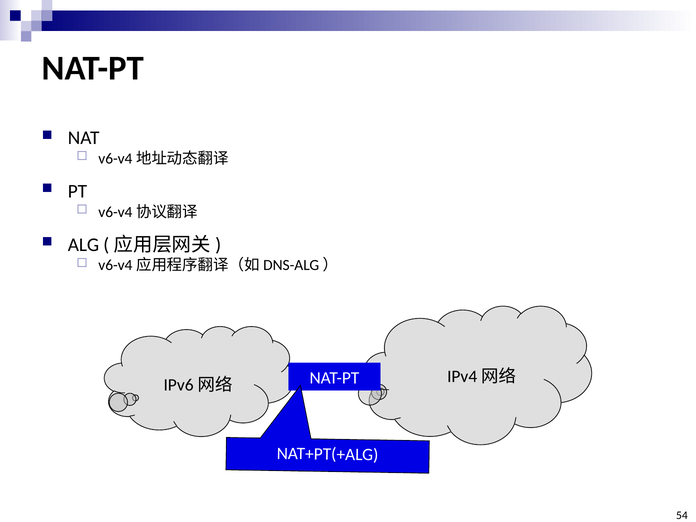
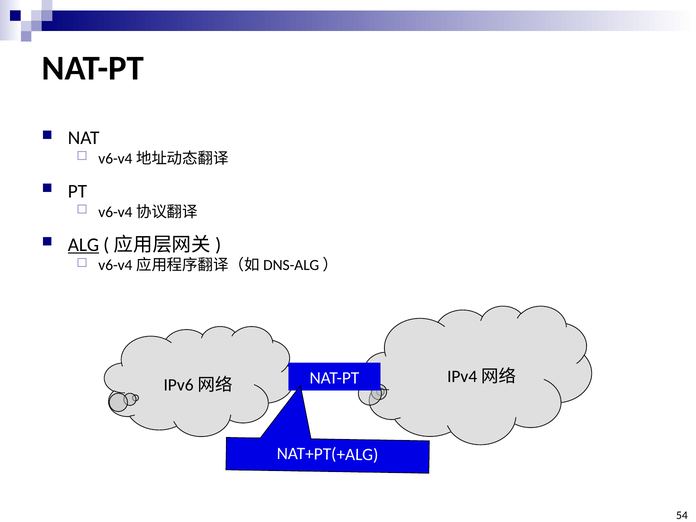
ALG underline: none -> present
